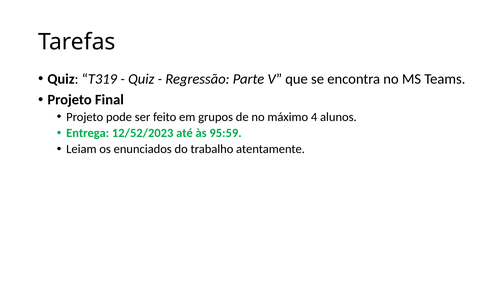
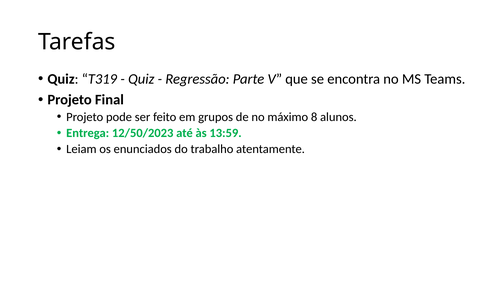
4: 4 -> 8
12/52/2023: 12/52/2023 -> 12/50/2023
95:59: 95:59 -> 13:59
